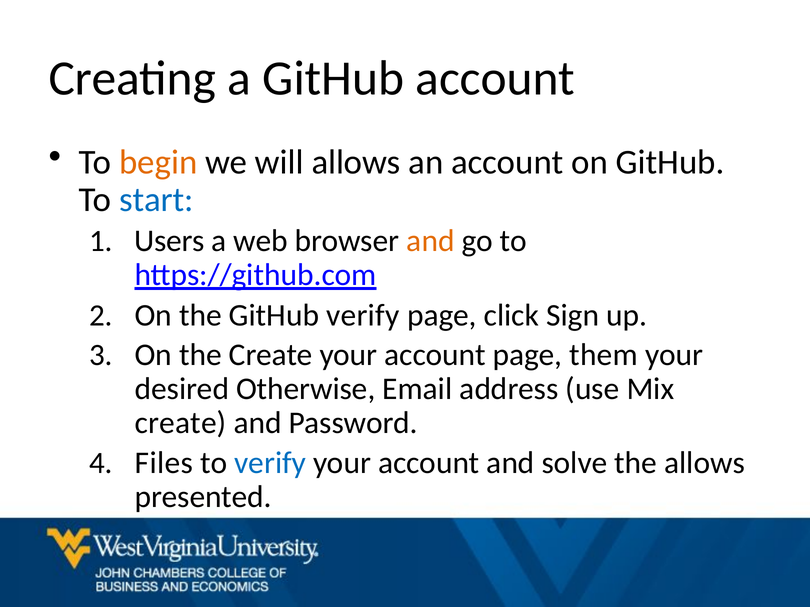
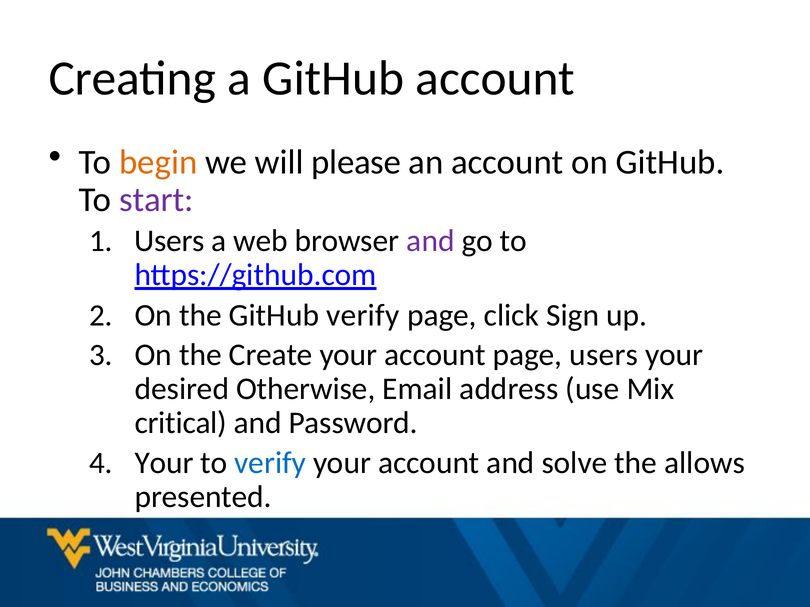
will allows: allows -> please
start colour: blue -> purple
and at (431, 241) colour: orange -> purple
page them: them -> users
create at (181, 423): create -> critical
Files at (164, 463): Files -> Your
